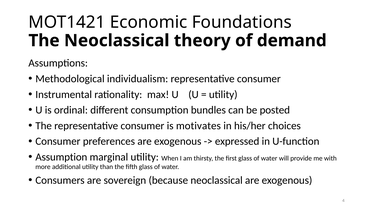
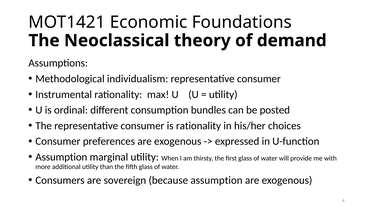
is motivates: motivates -> rationality
because neoclassical: neoclassical -> assumption
